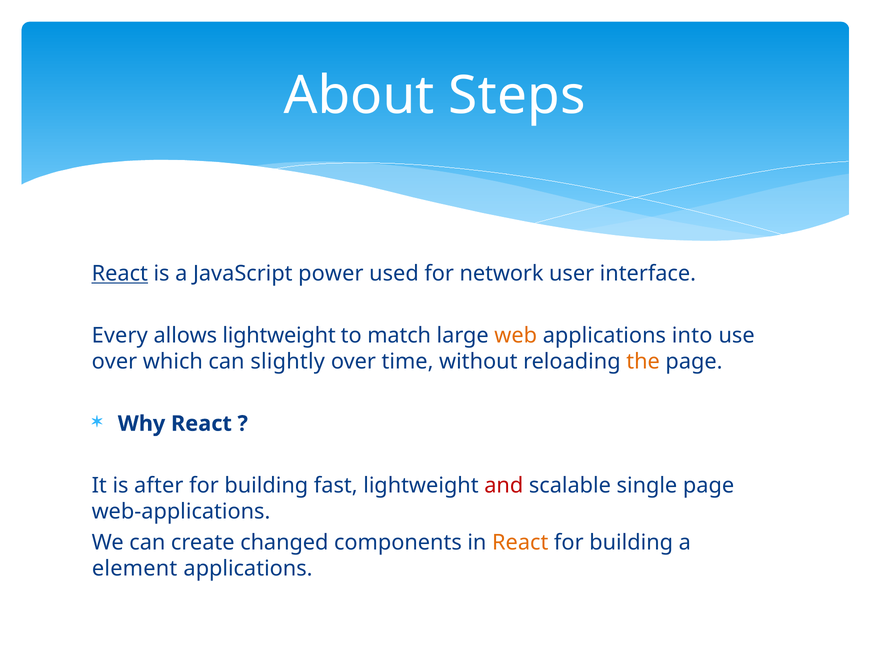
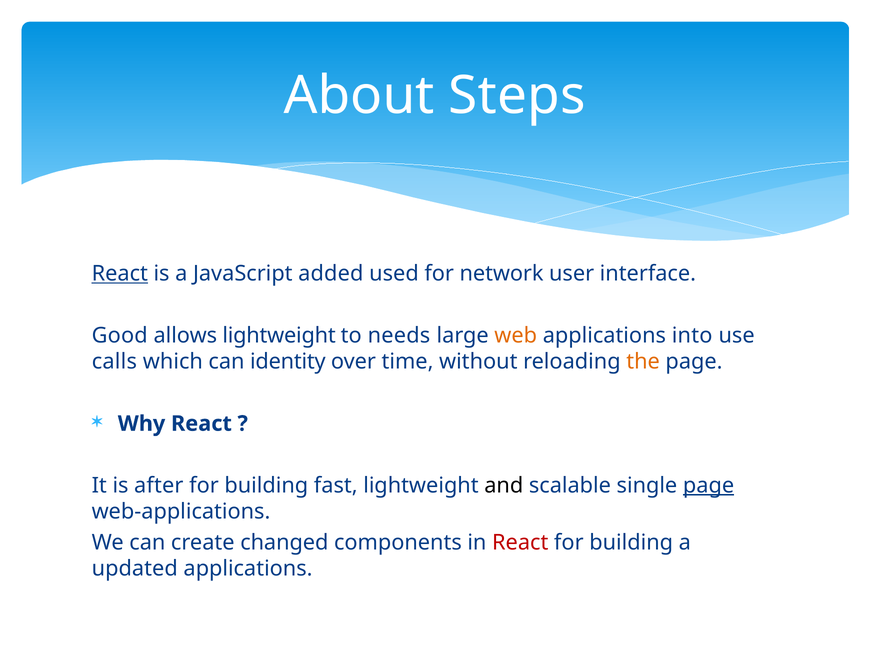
power: power -> added
Every: Every -> Good
match: match -> needs
over at (114, 361): over -> calls
slightly: slightly -> identity
and colour: red -> black
page at (709, 485) underline: none -> present
React at (520, 542) colour: orange -> red
element: element -> updated
